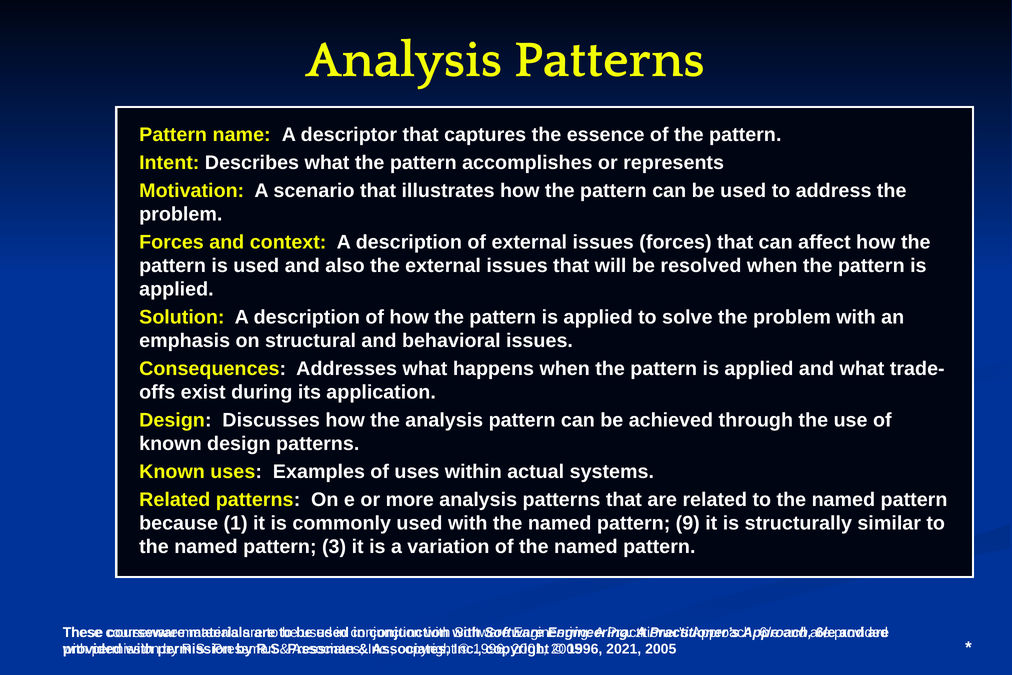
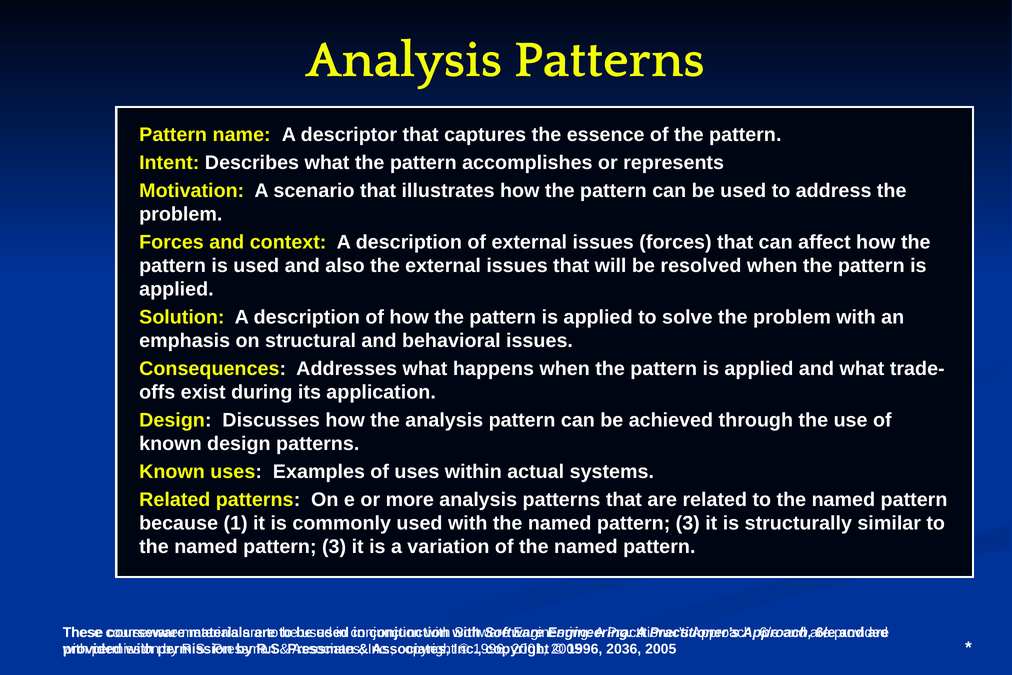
9 at (688, 523): 9 -> 3
2021: 2021 -> 2036
